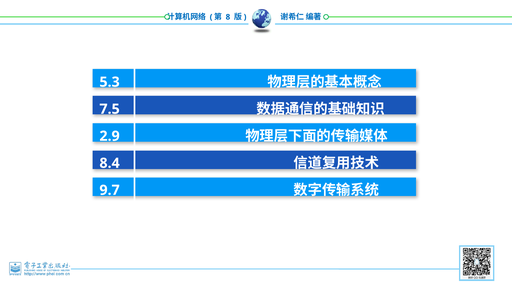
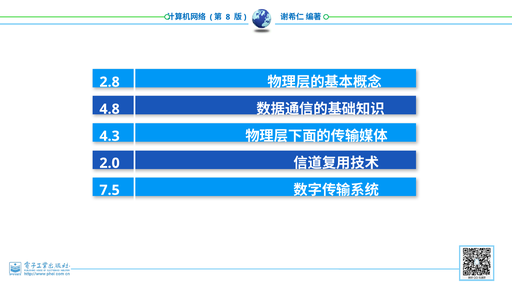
5.3: 5.3 -> 2.8
7.5: 7.5 -> 4.8
2.9: 2.9 -> 4.3
8.4: 8.4 -> 2.0
9.7: 9.7 -> 7.5
